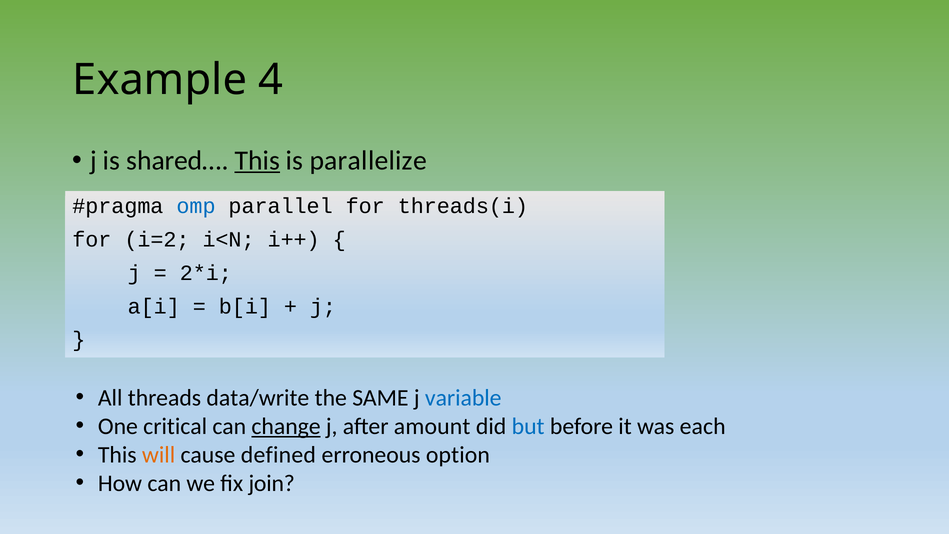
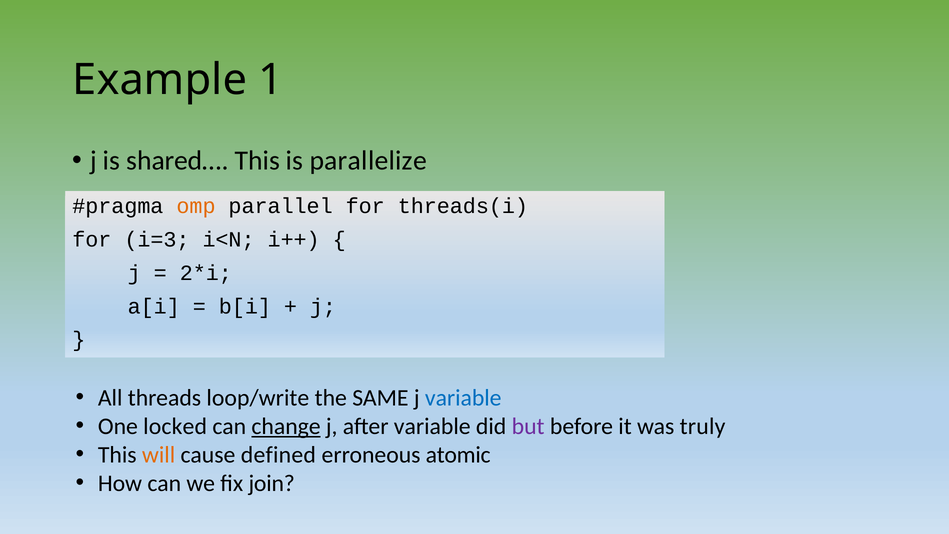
4: 4 -> 1
This at (257, 160) underline: present -> none
omp colour: blue -> orange
i=2: i=2 -> i=3
data/write: data/write -> loop/write
critical: critical -> locked
after amount: amount -> variable
but colour: blue -> purple
each: each -> truly
option: option -> atomic
